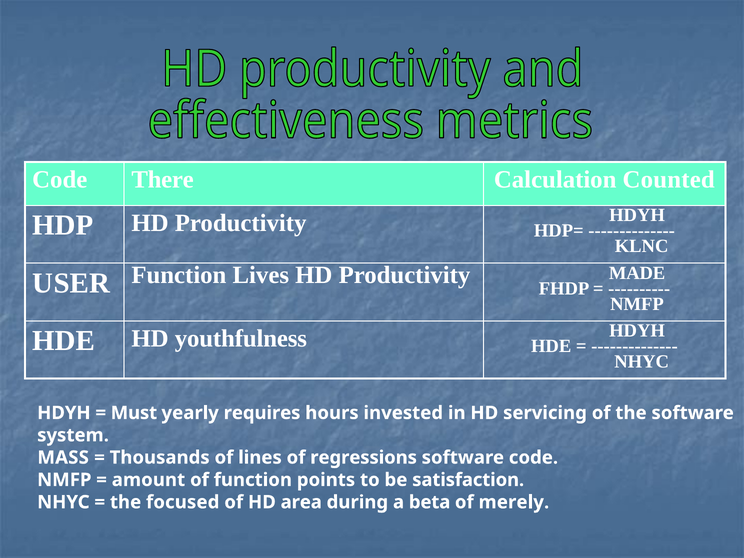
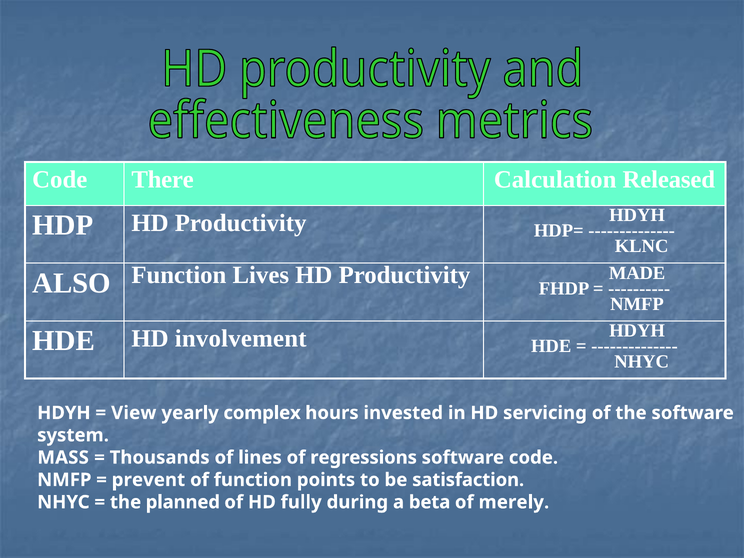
Counted: Counted -> Released
USER: USER -> ALSO
youthfulness: youthfulness -> involvement
Must: Must -> View
requires: requires -> complex
amount: amount -> prevent
focused: focused -> planned
area: area -> fully
